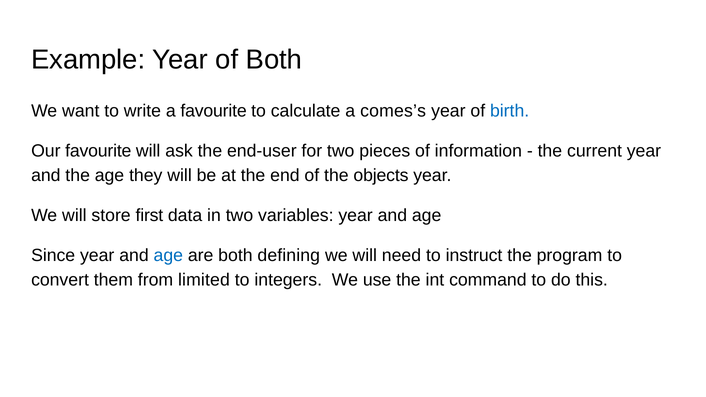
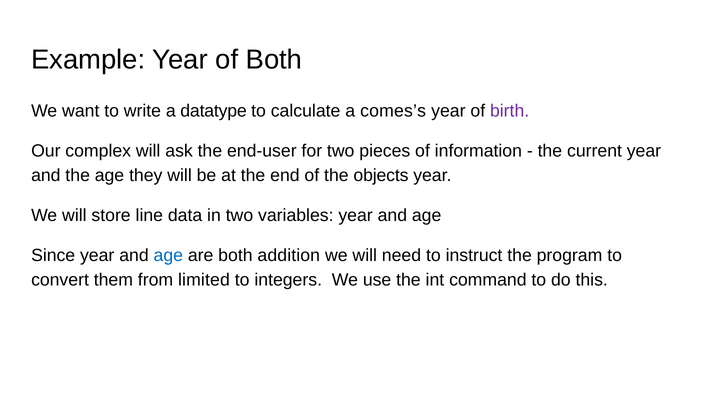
a favourite: favourite -> datatype
birth colour: blue -> purple
Our favourite: favourite -> complex
first: first -> line
defining: defining -> addition
